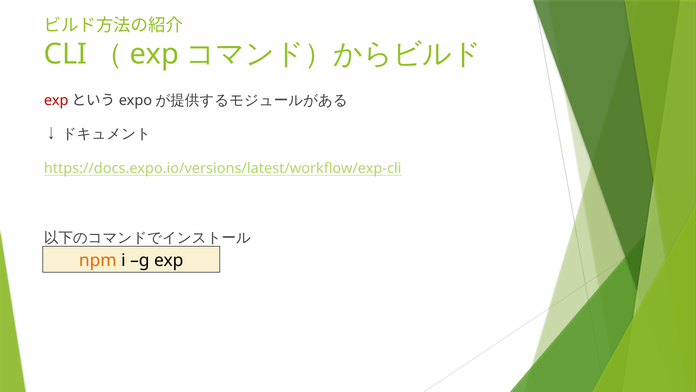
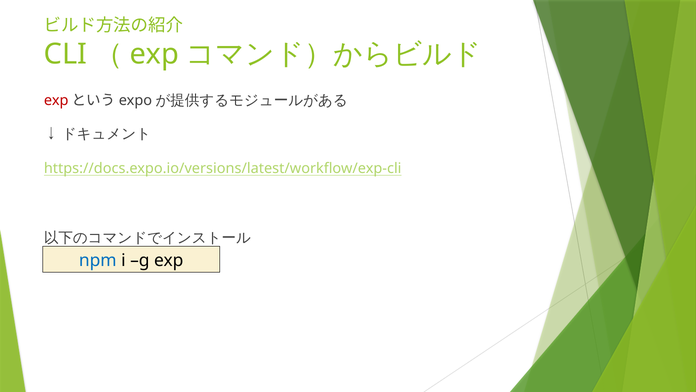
npm colour: orange -> blue
